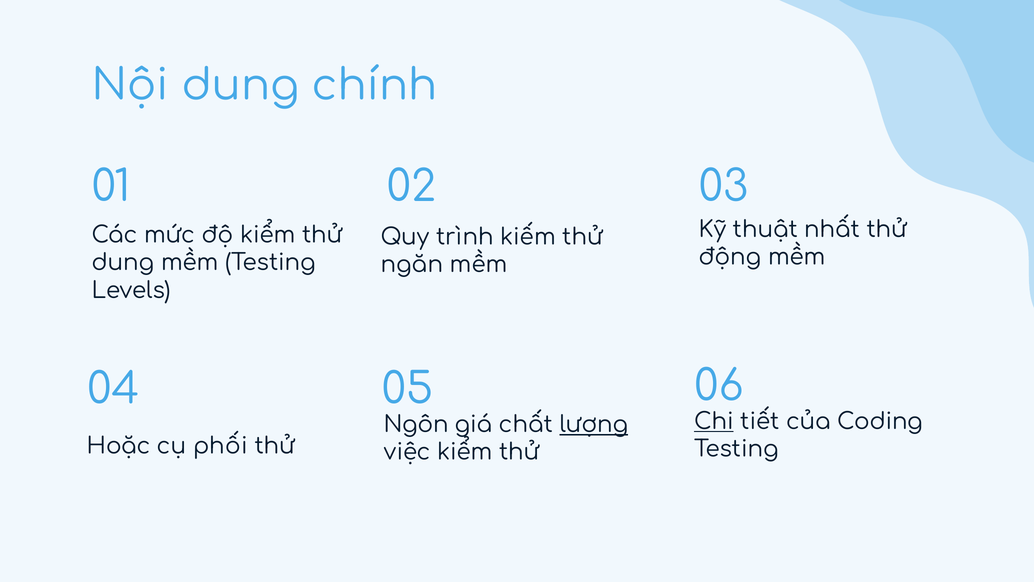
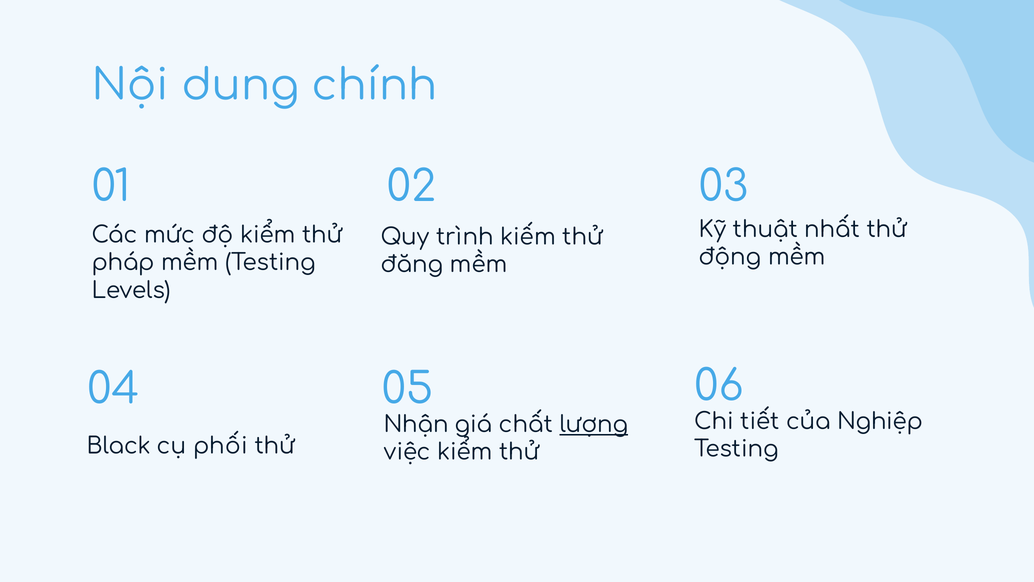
dung at (123, 263): dung -> pháp
ngăn: ngăn -> đăng
Chi underline: present -> none
Coding: Coding -> Nghiệp
Ngôn: Ngôn -> Nhận
Hoặc: Hoặc -> Black
